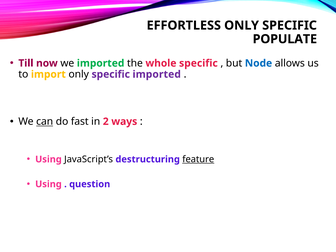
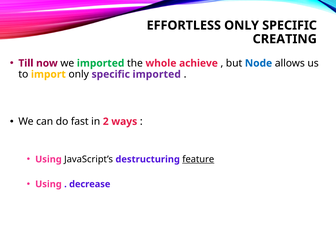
POPULATE: POPULATE -> CREATING
whole specific: specific -> achieve
can underline: present -> none
question: question -> decrease
